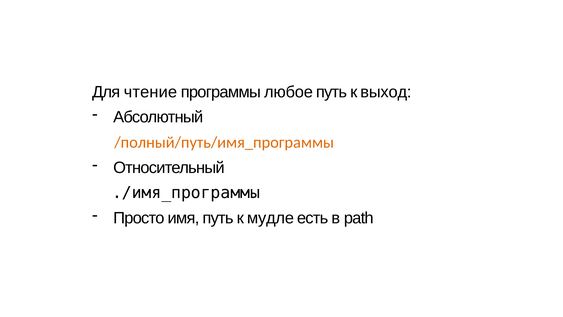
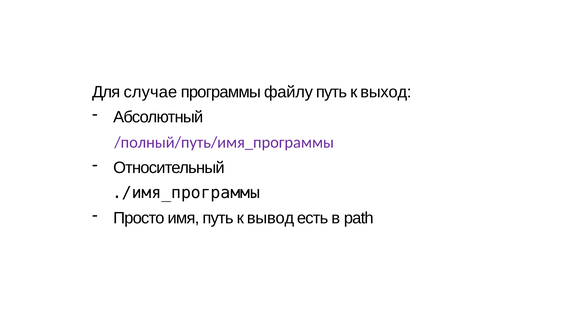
чтение: чтение -> случае
любое: любое -> файлу
/полный/путь/имя_программы colour: orange -> purple
мудле: мудле -> вывод
